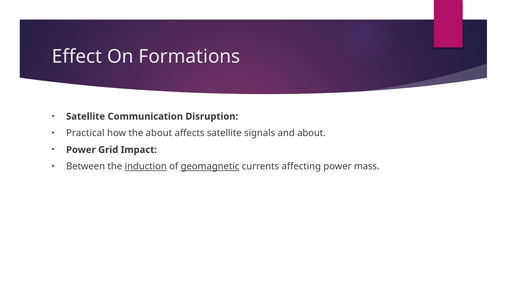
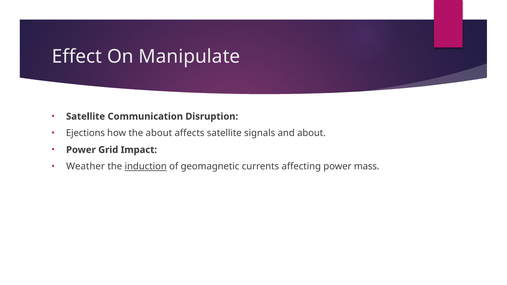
Formations: Formations -> Manipulate
Practical: Practical -> Ejections
Between: Between -> Weather
geomagnetic underline: present -> none
